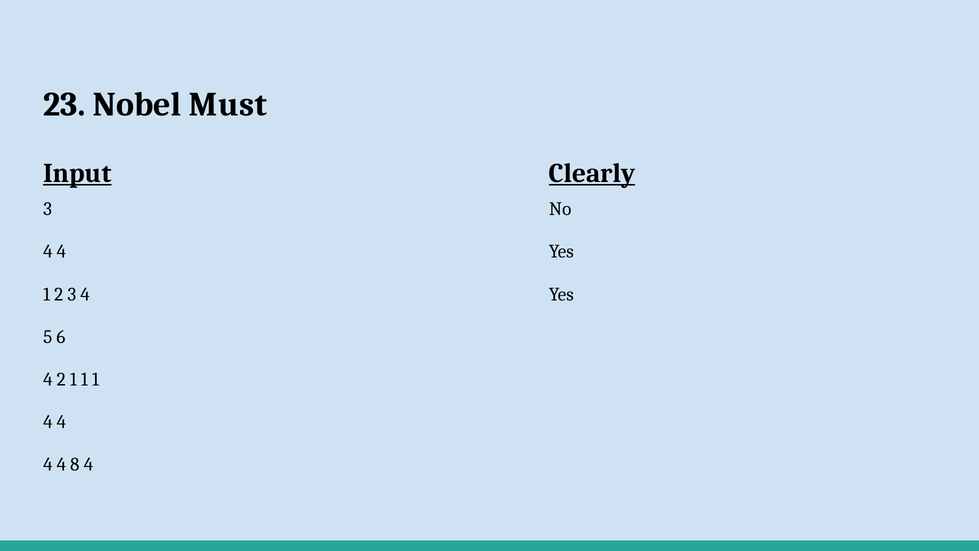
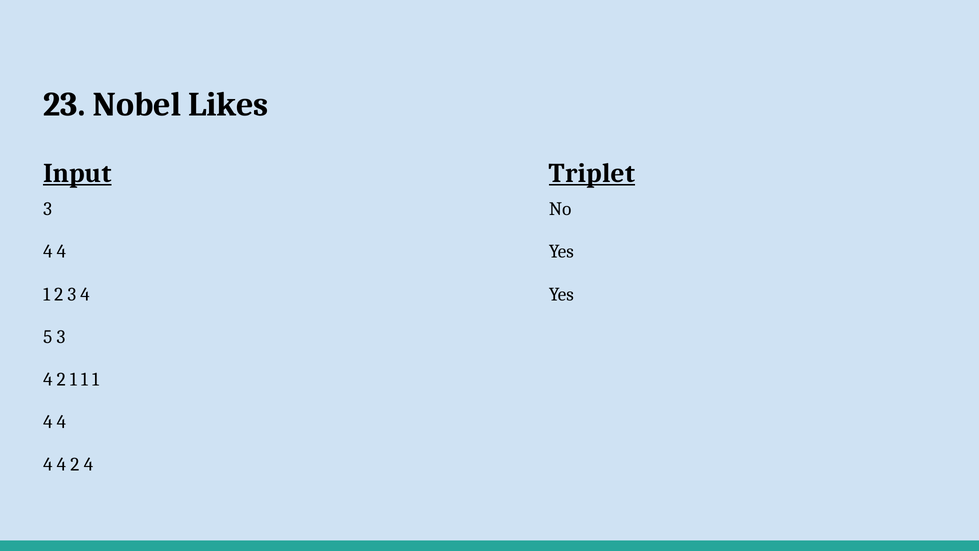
Must: Must -> Likes
Clearly: Clearly -> Triplet
5 6: 6 -> 3
4 4 8: 8 -> 2
